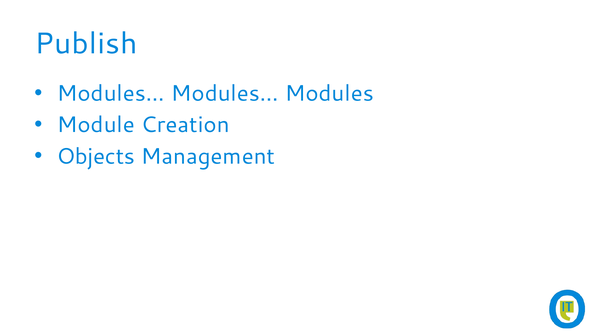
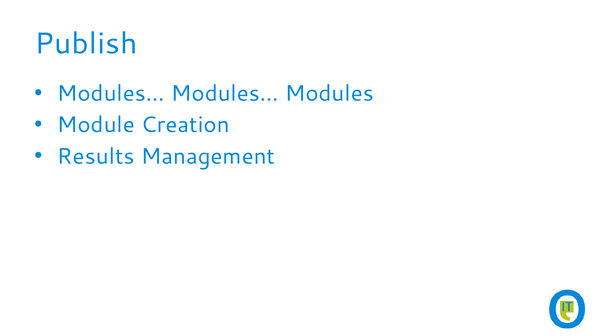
Objects: Objects -> Results
